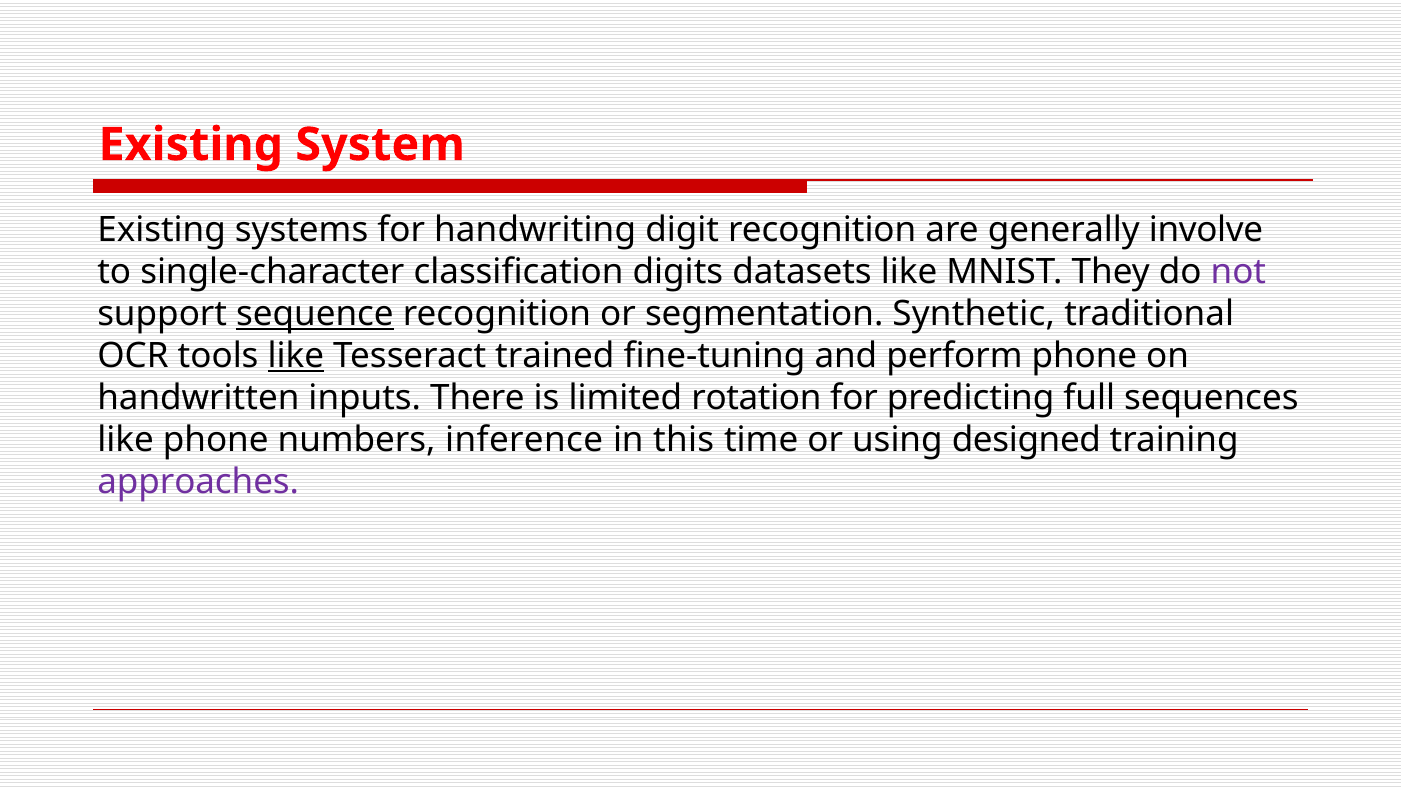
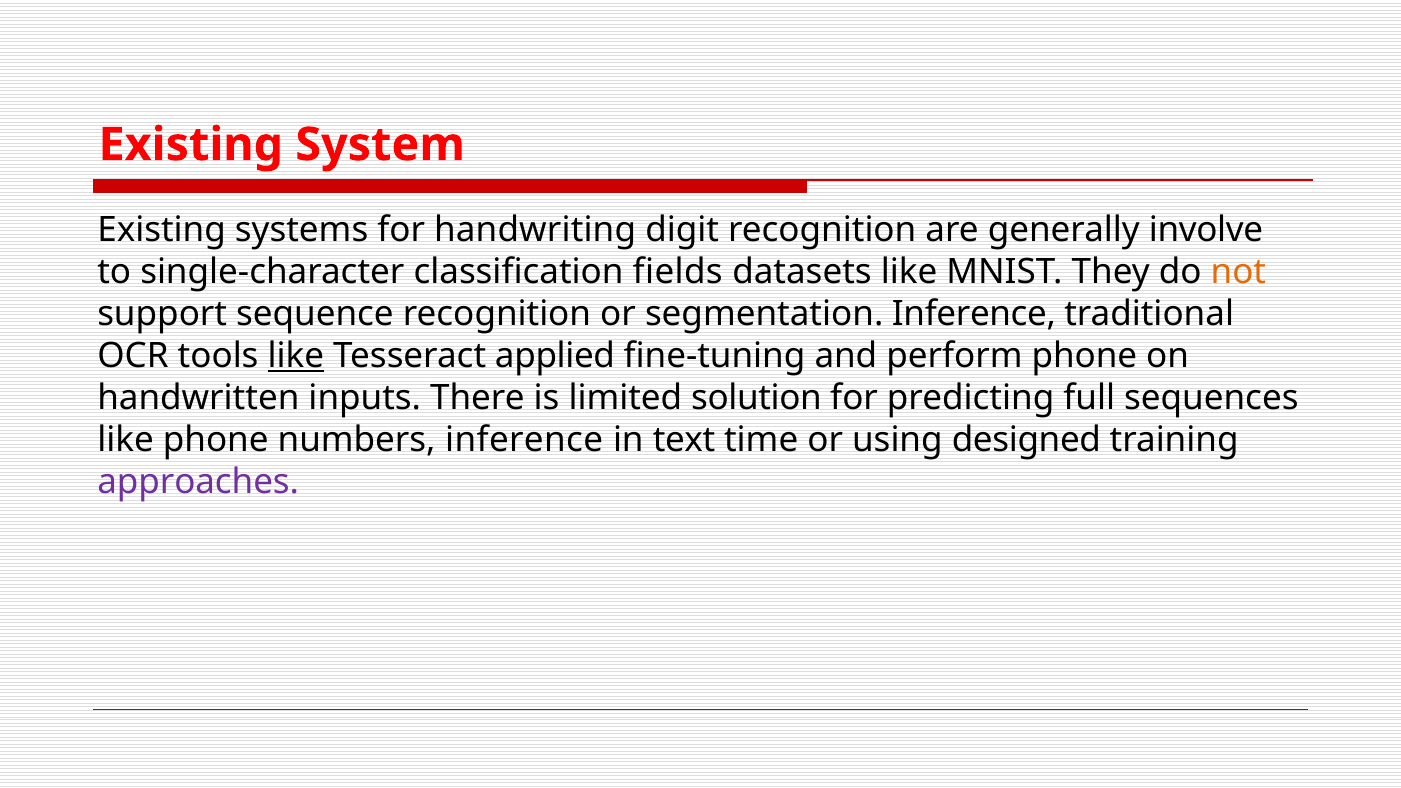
digits: digits -> fields
not colour: purple -> orange
sequence underline: present -> none
segmentation Synthetic: Synthetic -> Inference
trained: trained -> applied
rotation: rotation -> solution
this: this -> text
